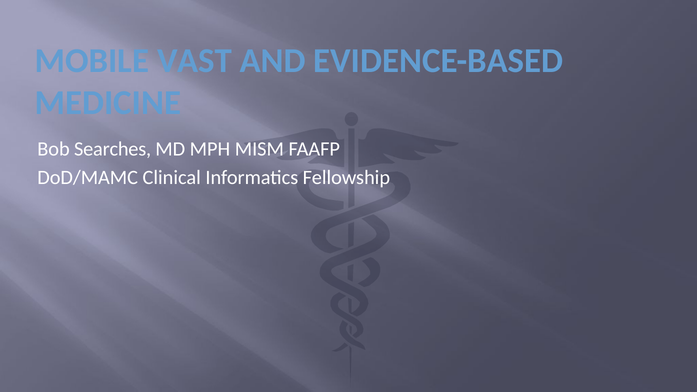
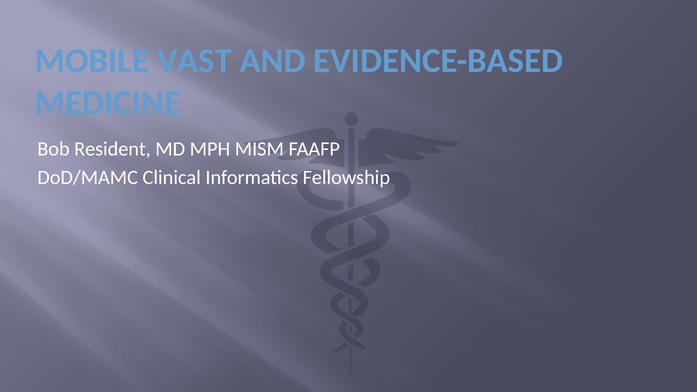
Searches: Searches -> Resident
